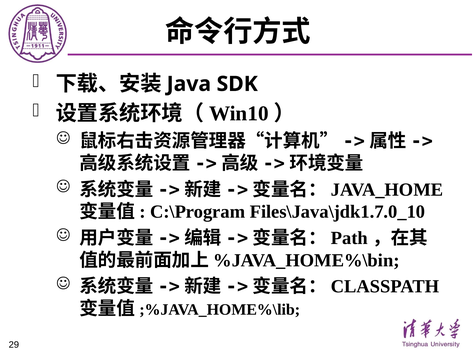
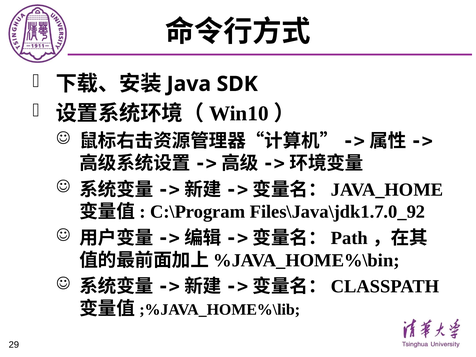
Files\Java\jdk1.7.0_10: Files\Java\jdk1.7.0_10 -> Files\Java\jdk1.7.0_92
